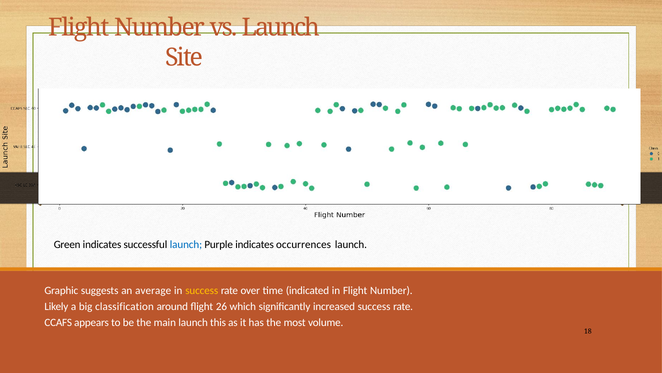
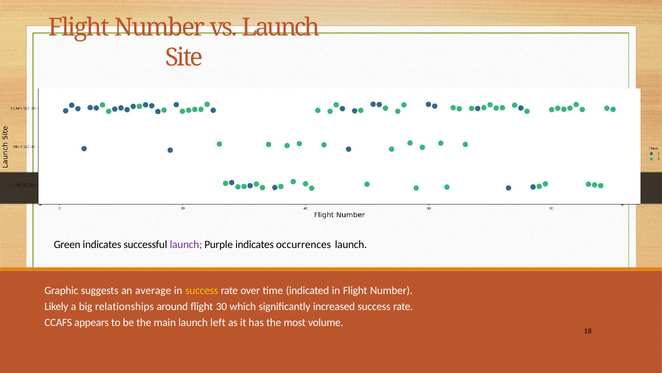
launch at (186, 244) colour: blue -> purple
classification: classification -> relationships
26: 26 -> 30
this: this -> left
